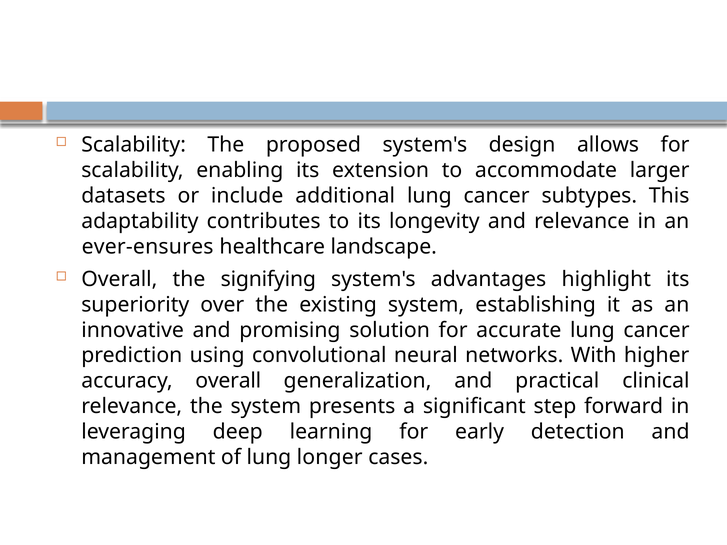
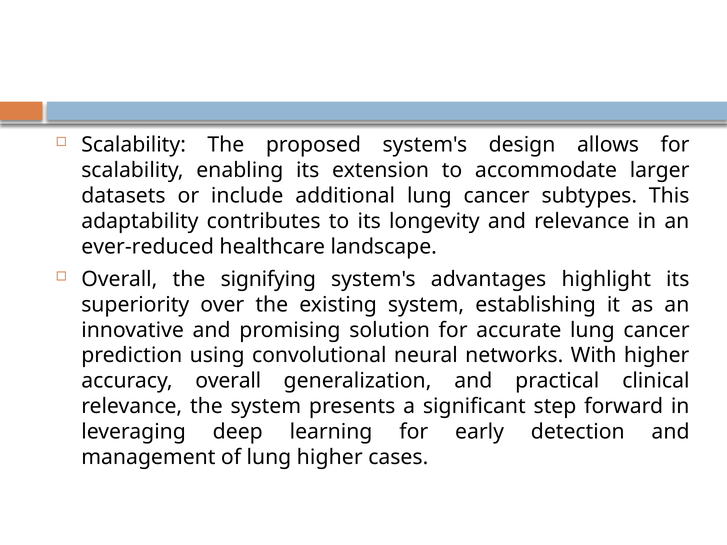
ever-ensures: ever-ensures -> ever-reduced
lung longer: longer -> higher
